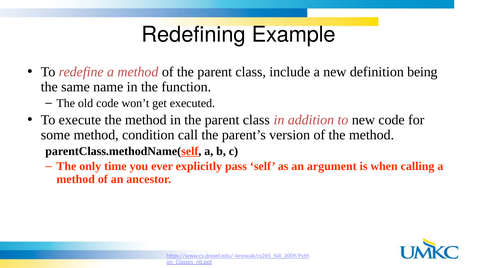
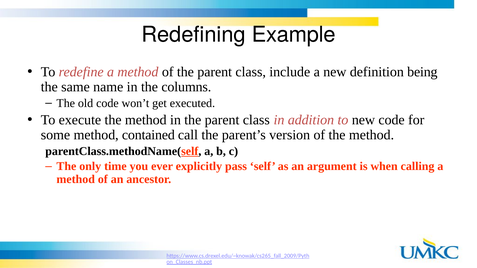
function: function -> columns
condition: condition -> contained
